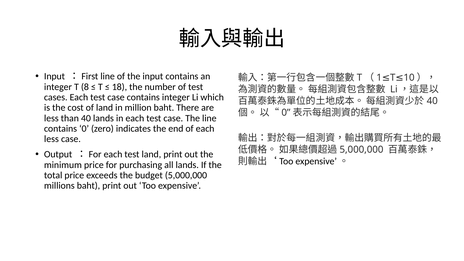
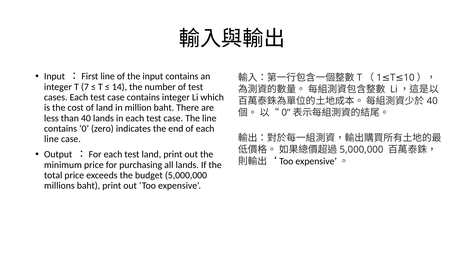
8: 8 -> 7
18: 18 -> 14
less at (51, 139): less -> line
